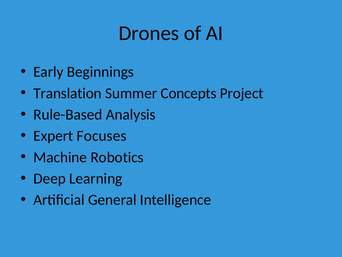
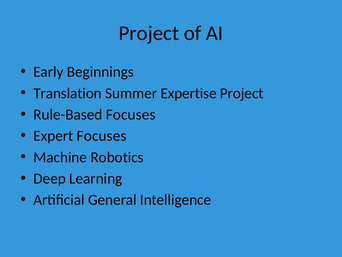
Drones at (149, 33): Drones -> Project
Concepts: Concepts -> Expertise
Rule-Based Analysis: Analysis -> Focuses
